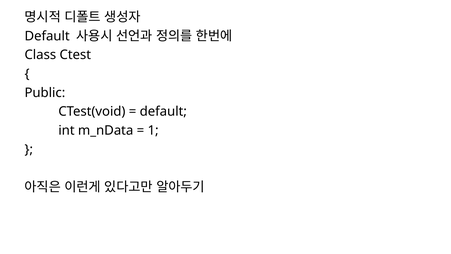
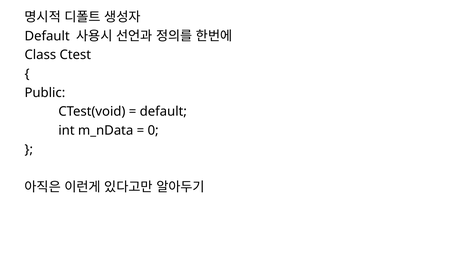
1: 1 -> 0
